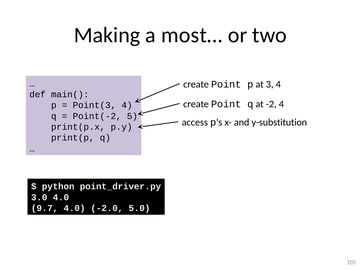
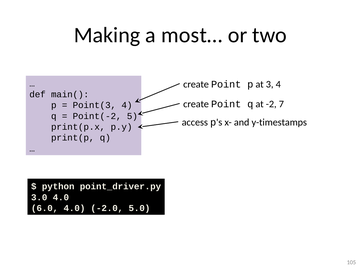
-2 4: 4 -> 7
y-substitution: y-substitution -> y-timestamps
9.7: 9.7 -> 6.0
